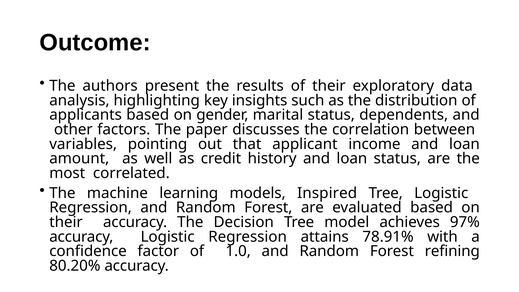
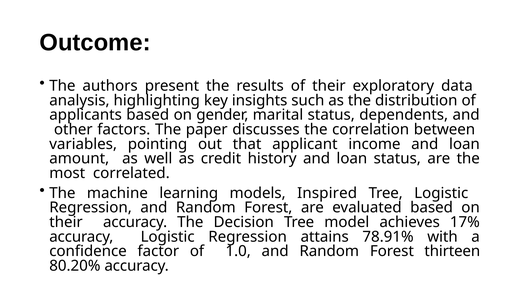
97%: 97% -> 17%
refining: refining -> thirteen
